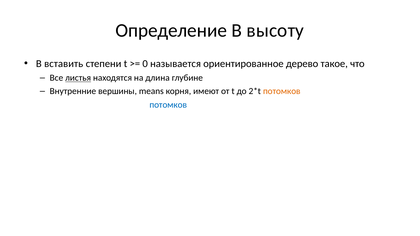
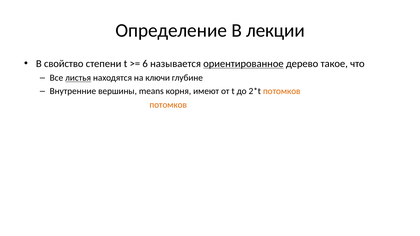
высоту: высоту -> лекции
вставить: вставить -> свойство
0: 0 -> 6
ориентированное underline: none -> present
на длина: длина -> ключи
потомков at (168, 105) colour: blue -> orange
